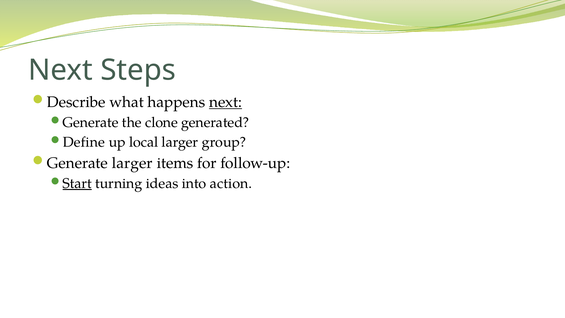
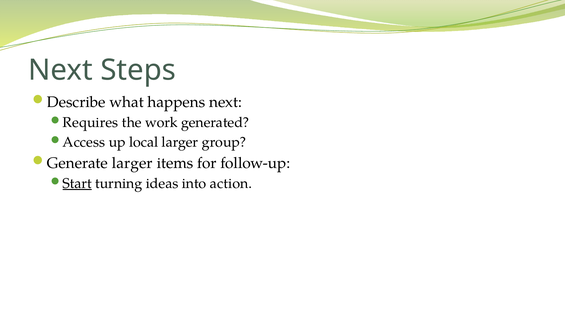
next at (226, 102) underline: present -> none
Generate at (91, 122): Generate -> Requires
clone: clone -> work
Define: Define -> Access
